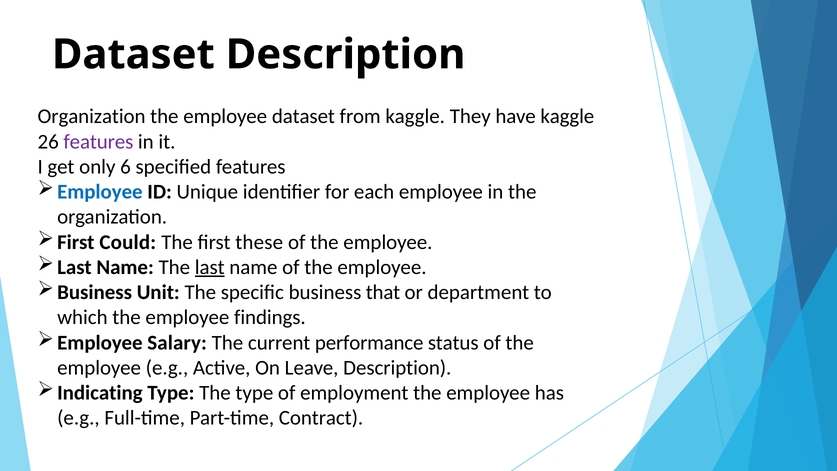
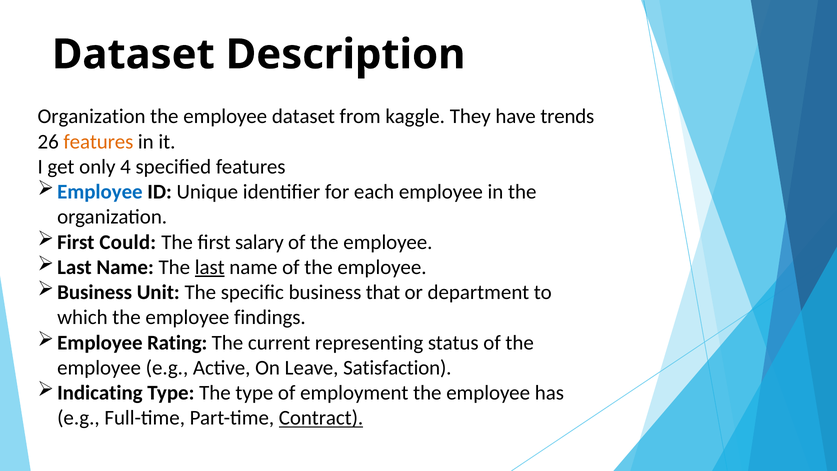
have kaggle: kaggle -> trends
features at (98, 142) colour: purple -> orange
6: 6 -> 4
these: these -> salary
Salary: Salary -> Rating
performance: performance -> representing
Leave Description: Description -> Satisfaction
Contract underline: none -> present
